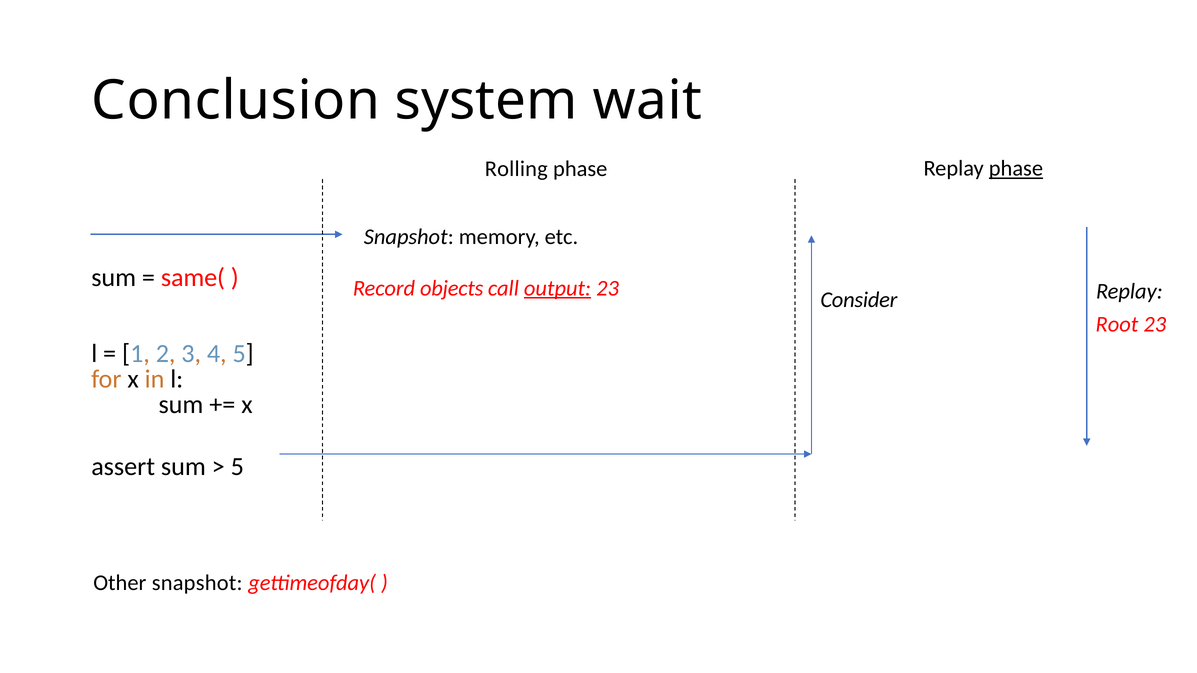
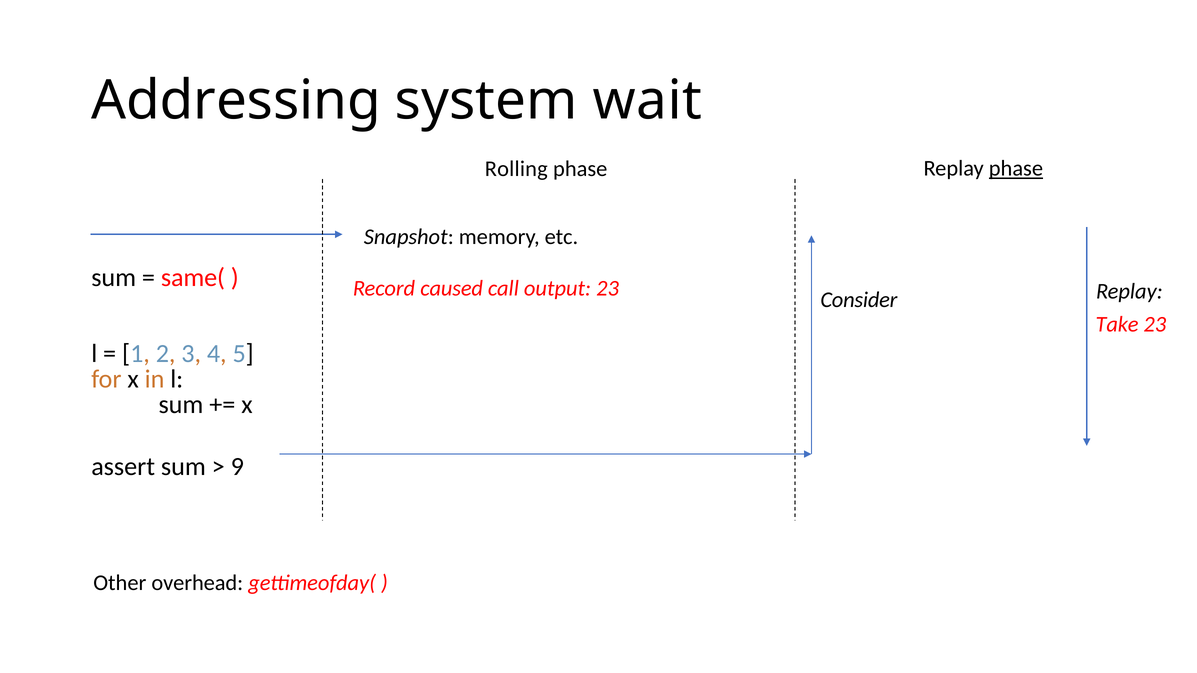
Conclusion: Conclusion -> Addressing
objects: objects -> caused
output underline: present -> none
Root: Root -> Take
5 at (237, 467): 5 -> 9
Other snapshot: snapshot -> overhead
